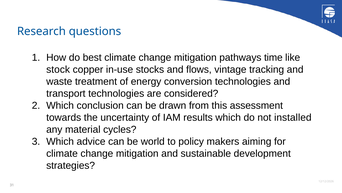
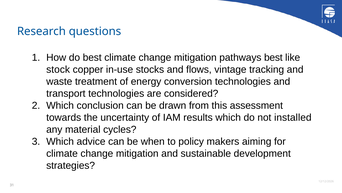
pathways time: time -> best
world: world -> when
